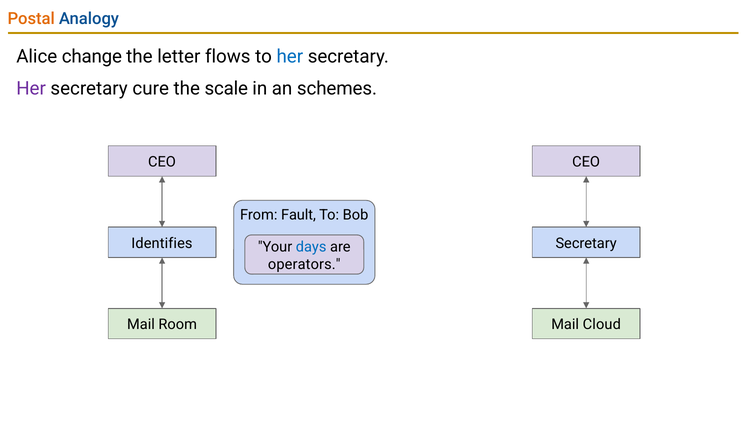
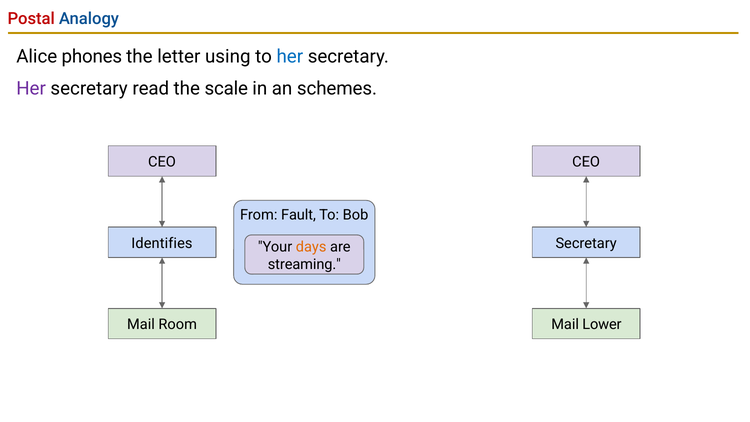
Postal colour: orange -> red
change: change -> phones
flows: flows -> using
cure: cure -> read
days colour: blue -> orange
operators: operators -> streaming
Cloud: Cloud -> Lower
